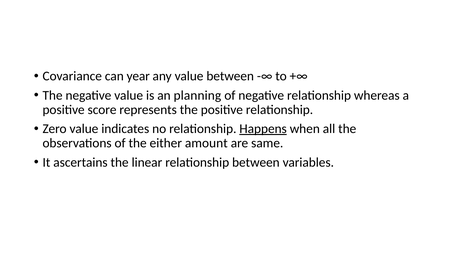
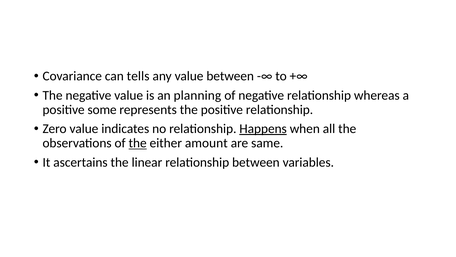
year: year -> tells
score: score -> some
the at (138, 143) underline: none -> present
